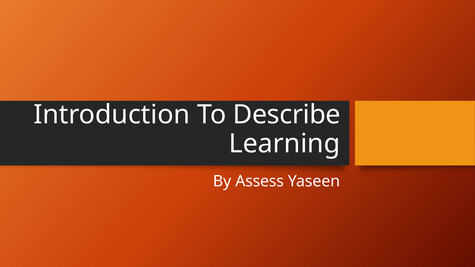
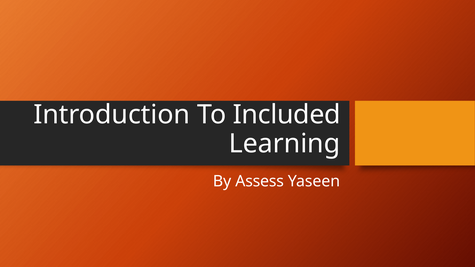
Describe: Describe -> Included
